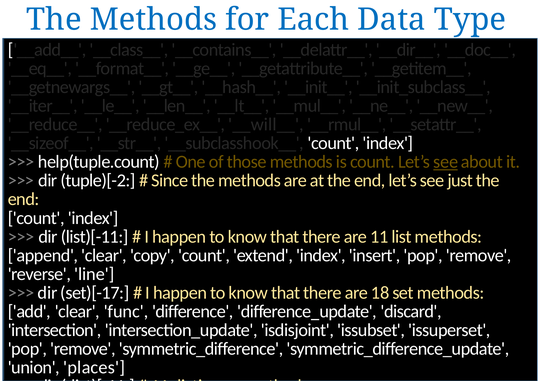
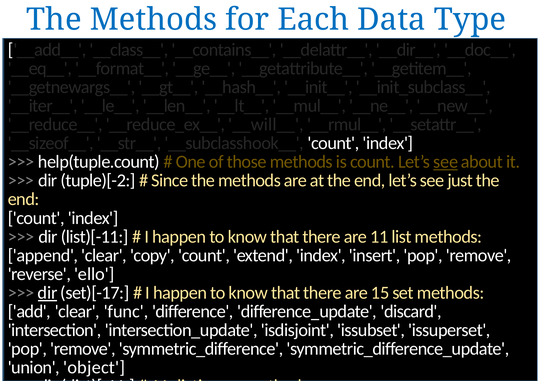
line: line -> ello
dir at (48, 293) underline: none -> present
18: 18 -> 15
places: places -> object
